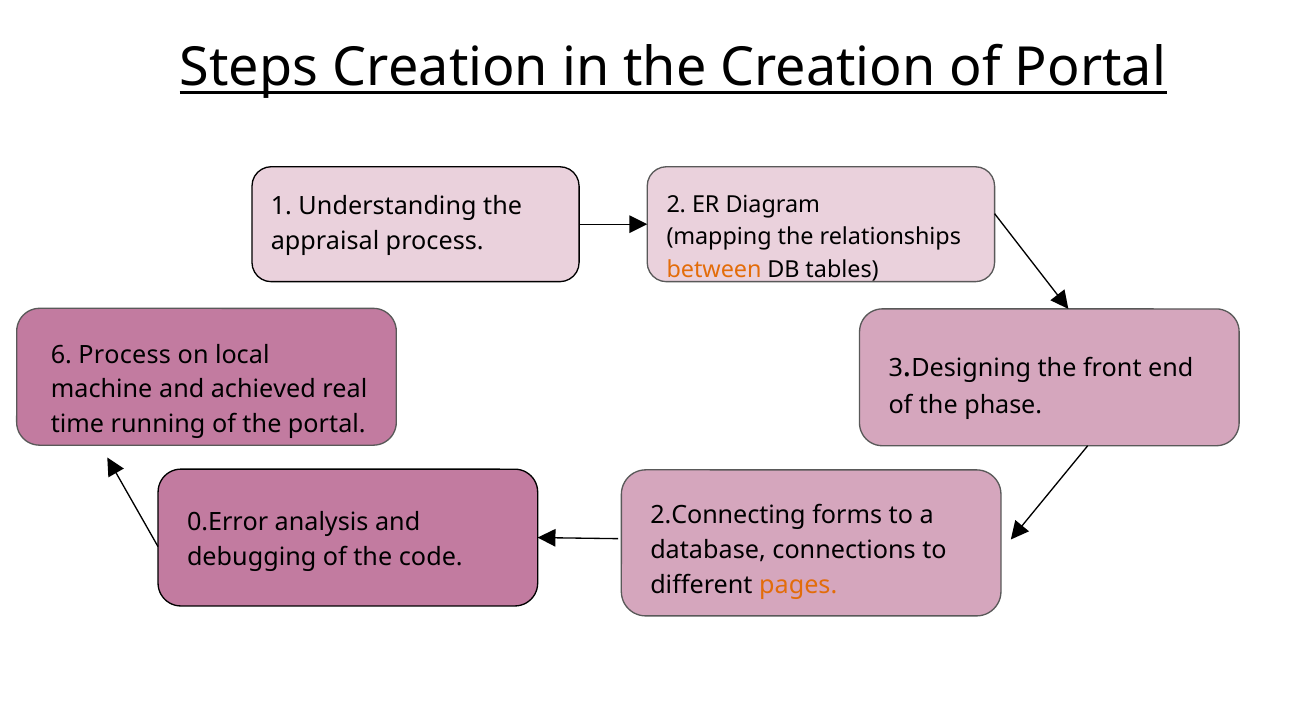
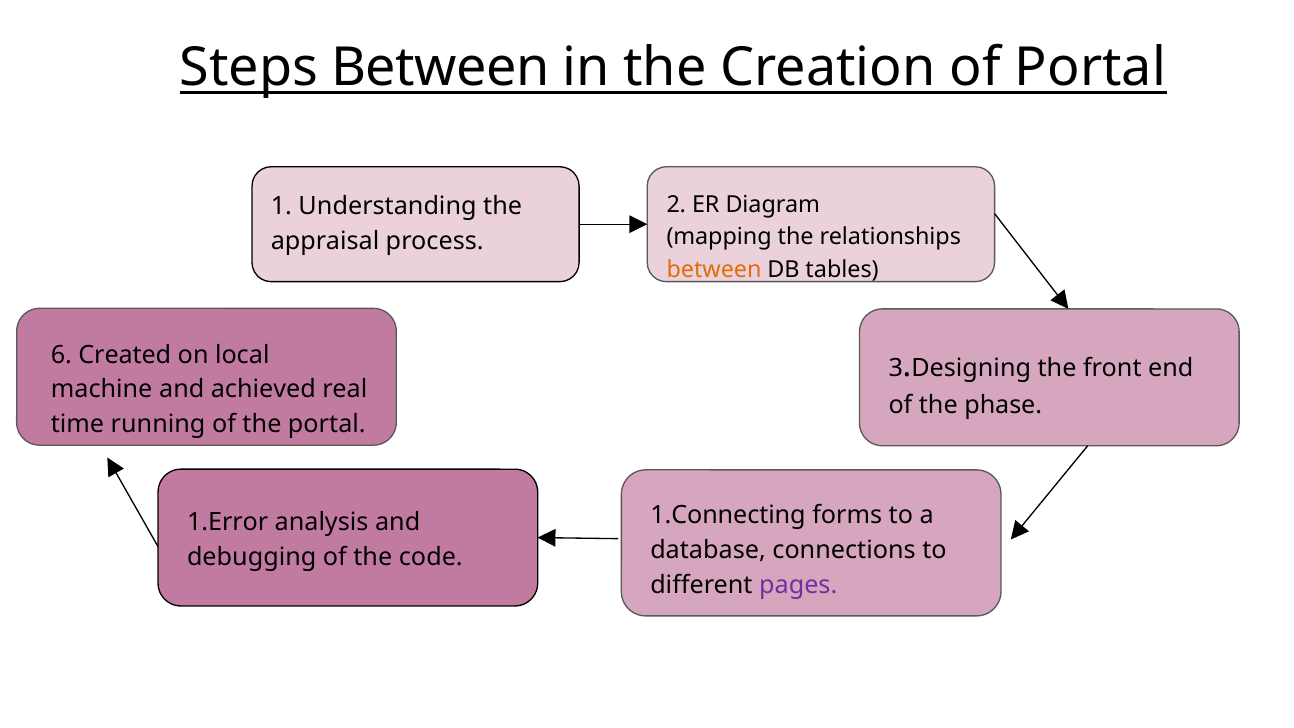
Steps Creation: Creation -> Between
6 Process: Process -> Created
2.Connecting: 2.Connecting -> 1.Connecting
0.Error: 0.Error -> 1.Error
pages colour: orange -> purple
